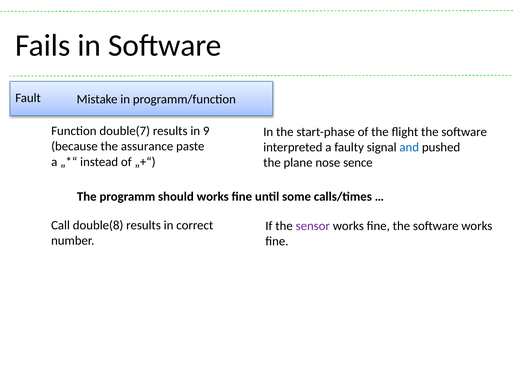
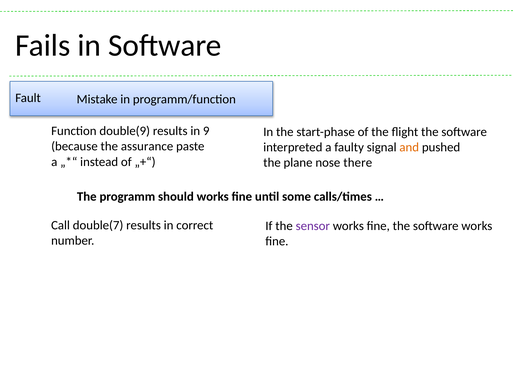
double(7: double(7 -> double(9
and colour: blue -> orange
sence: sence -> there
double(8: double(8 -> double(7
